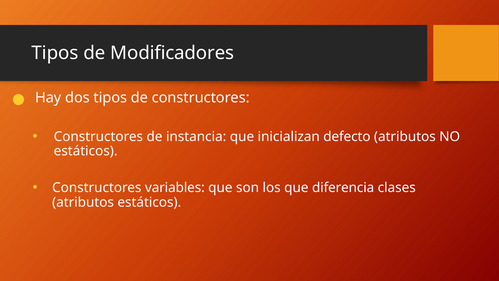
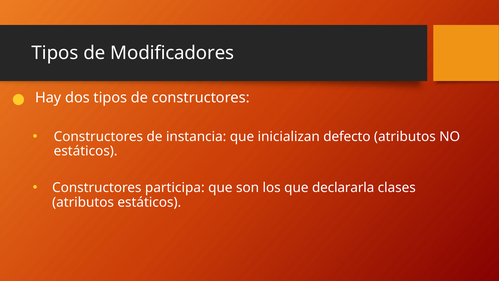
variables: variables -> participa
diferencia: diferencia -> declararla
